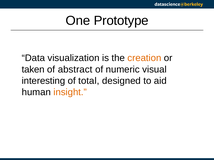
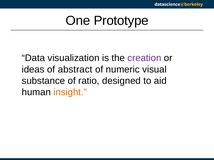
creation colour: orange -> purple
taken: taken -> ideas
interesting: interesting -> substance
total: total -> ratio
